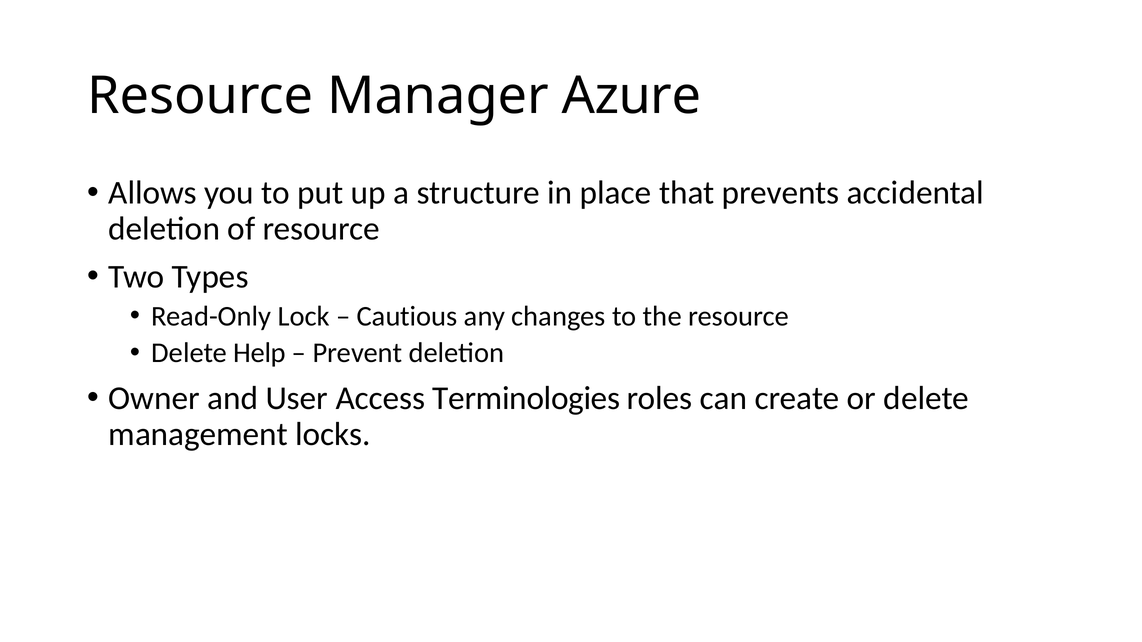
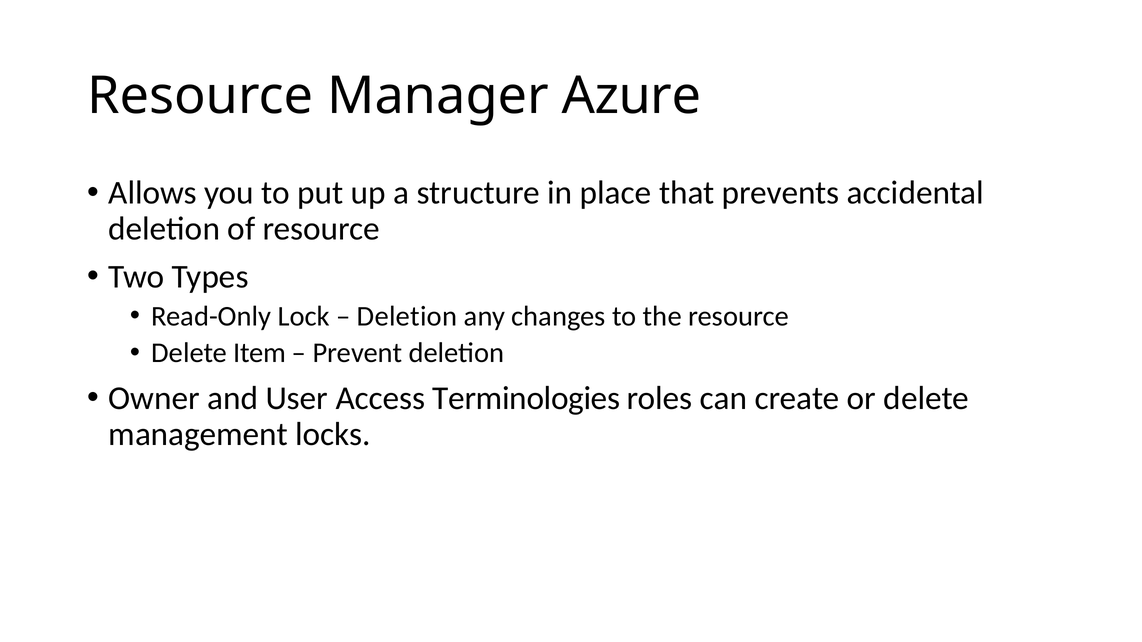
Cautious at (407, 316): Cautious -> Deletion
Help: Help -> Item
